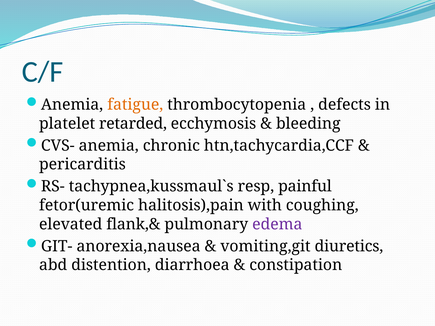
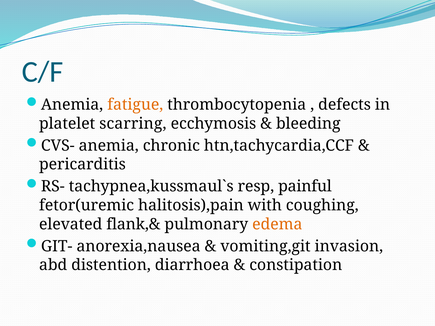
retarded: retarded -> scarring
edema colour: purple -> orange
diuretics: diuretics -> invasion
